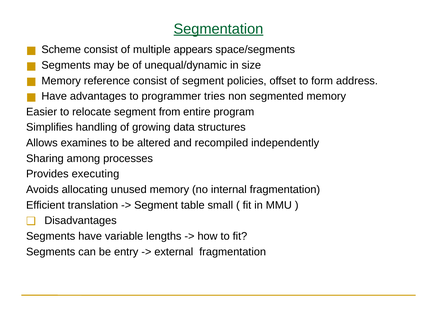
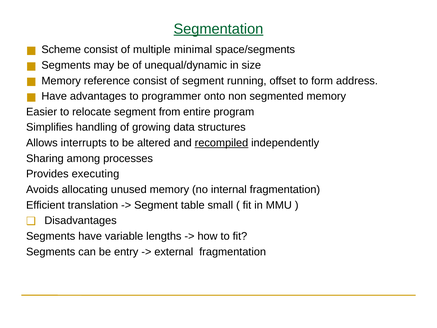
appears: appears -> minimal
policies: policies -> running
tries: tries -> onto
examines: examines -> interrupts
recompiled underline: none -> present
